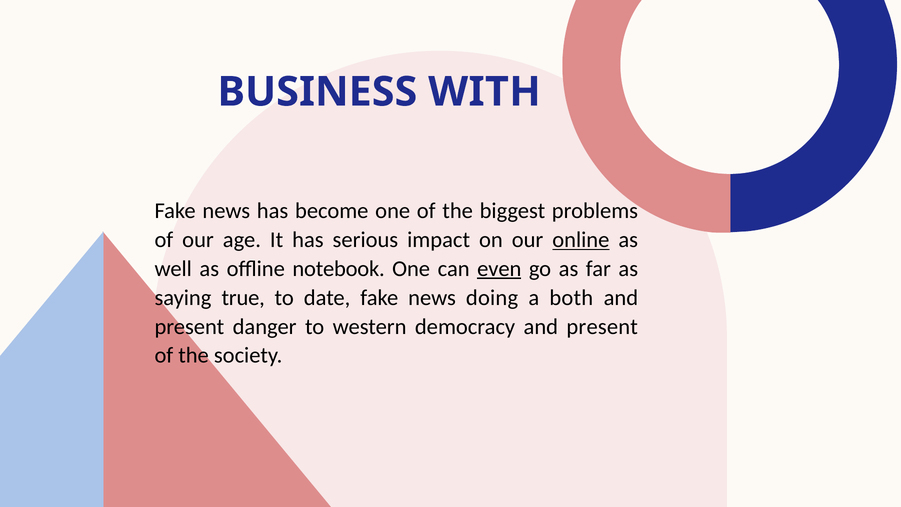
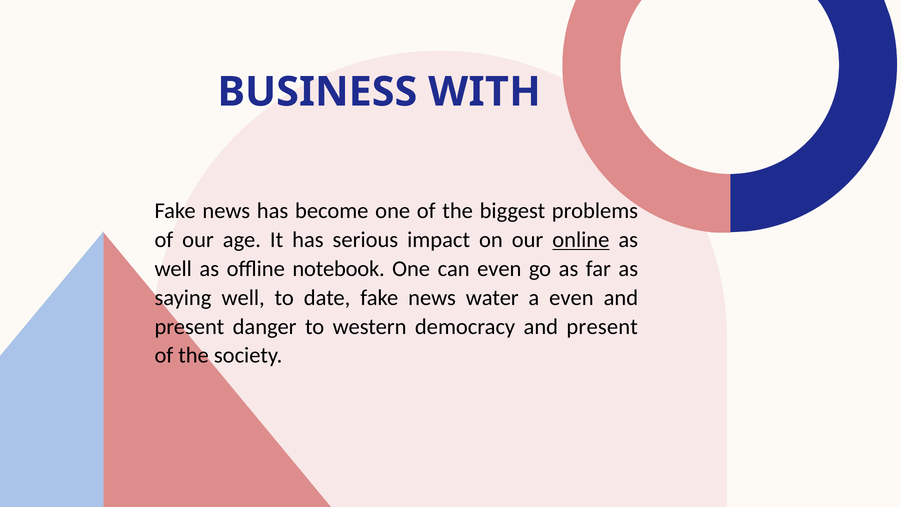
even at (499, 269) underline: present -> none
saying true: true -> well
doing: doing -> water
a both: both -> even
